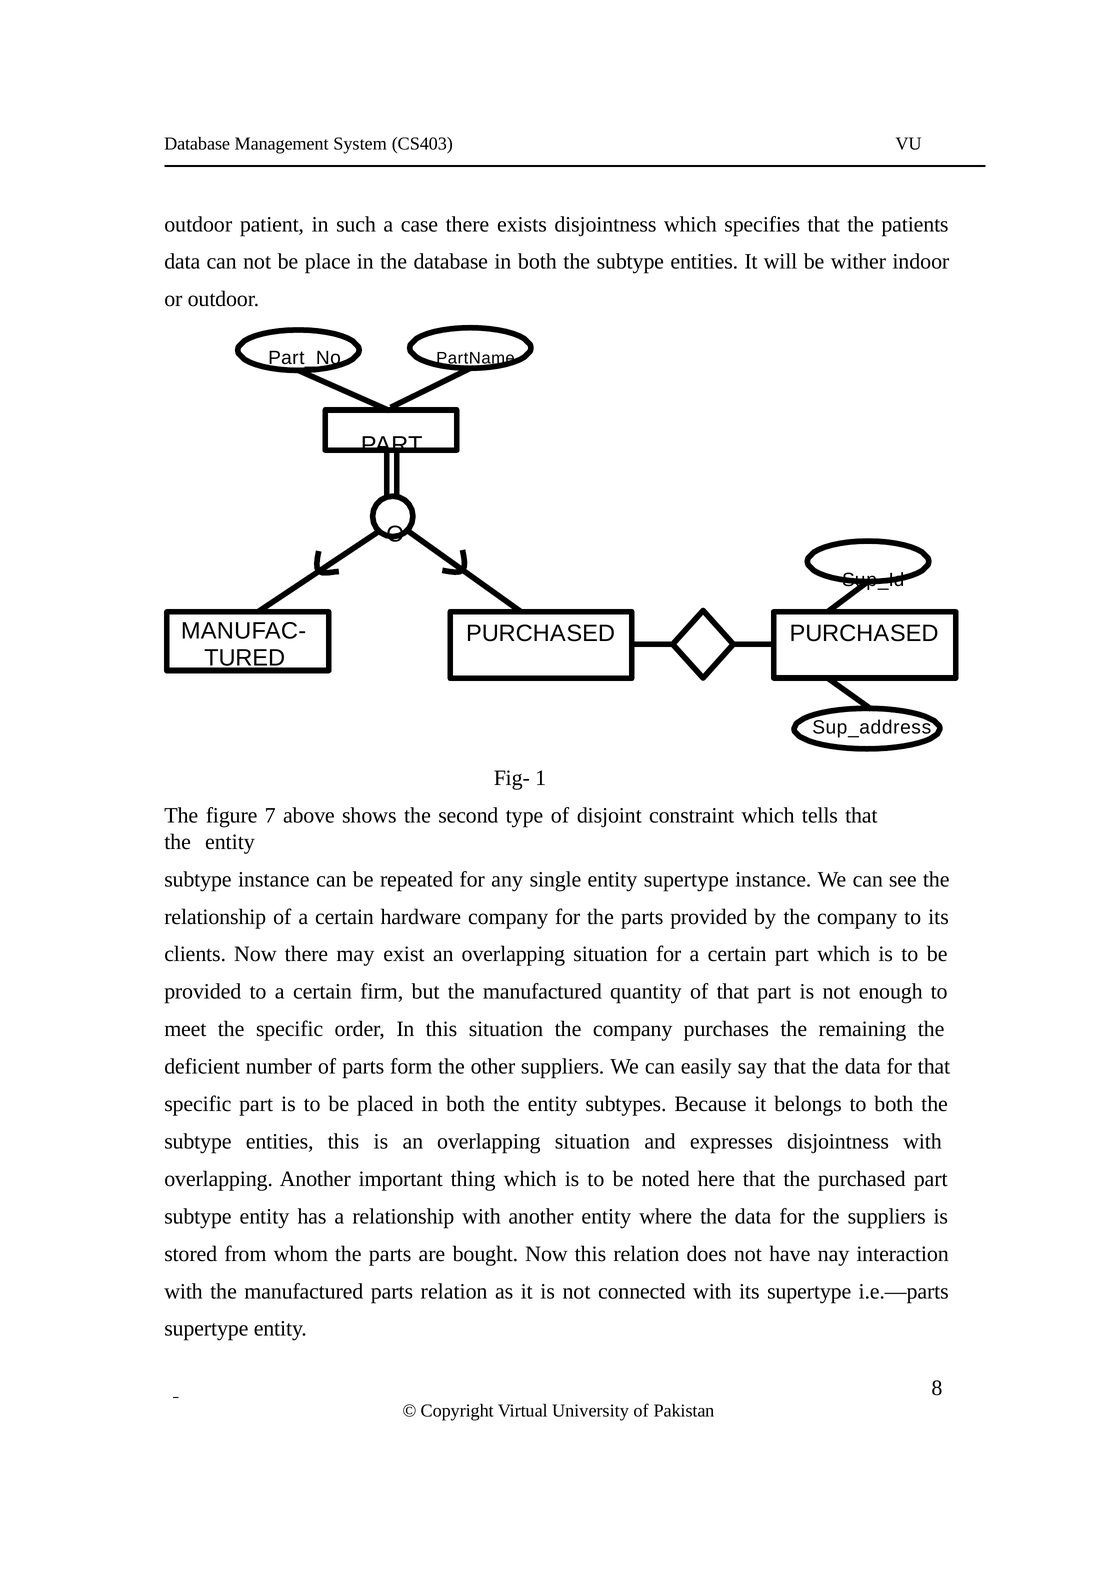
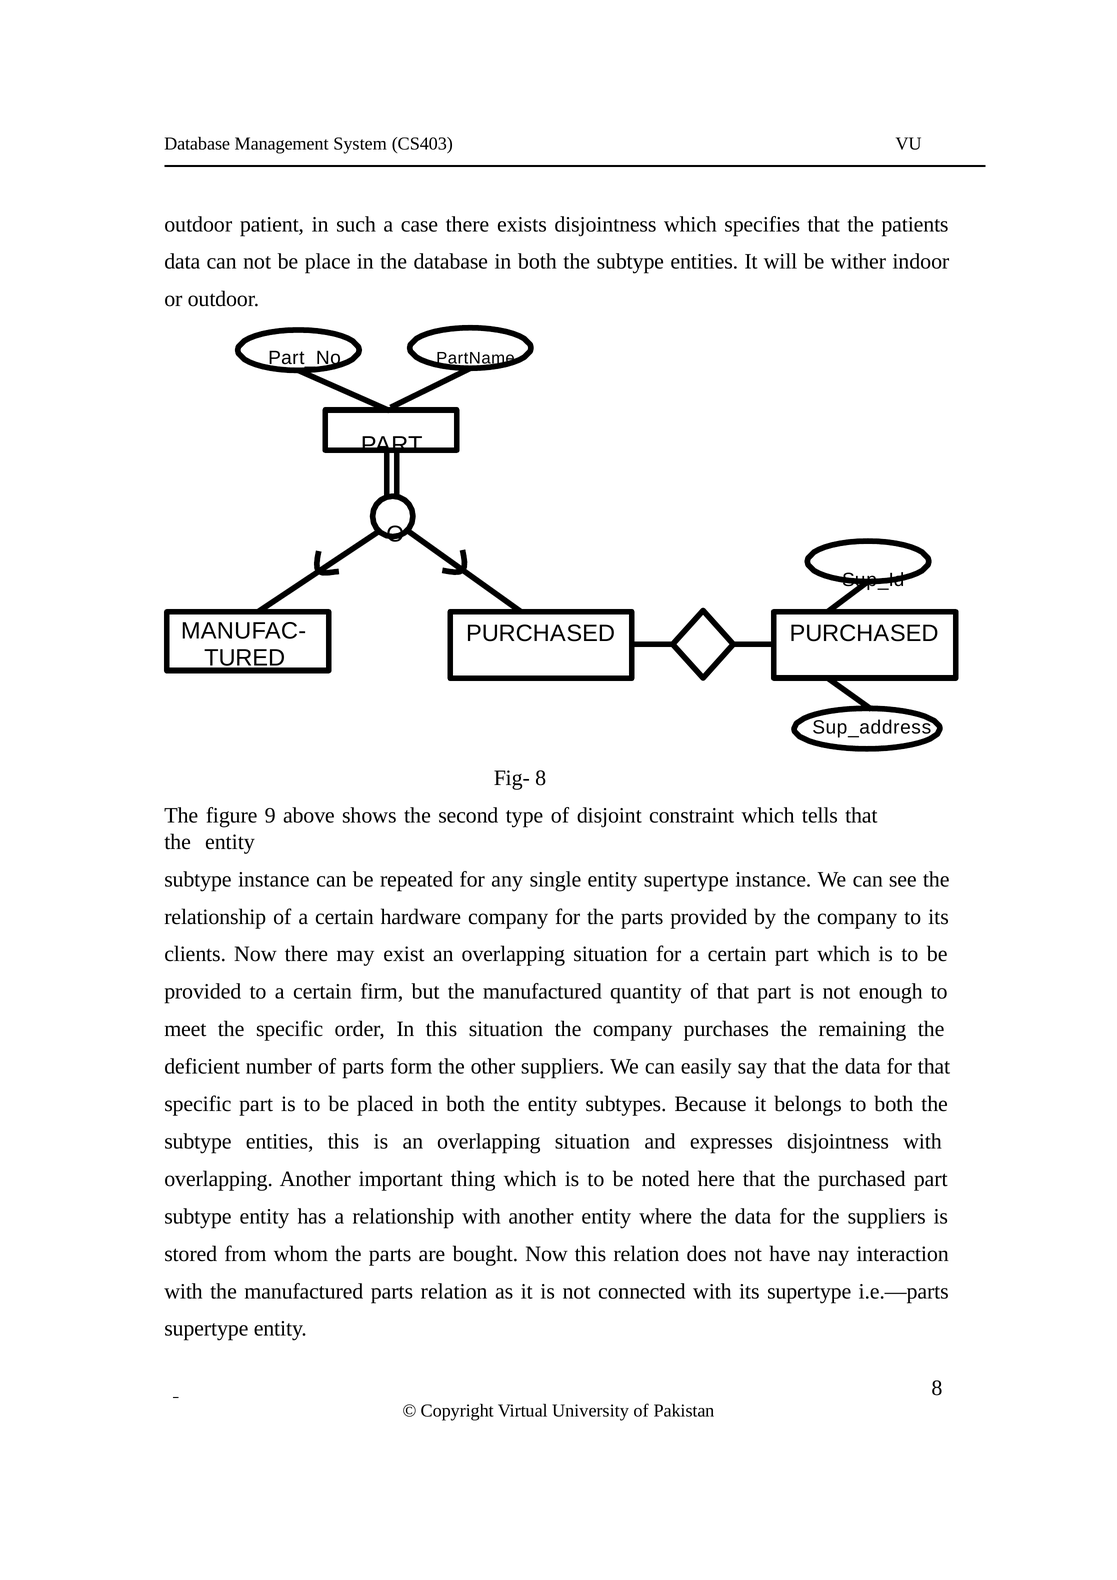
Fig- 1: 1 -> 8
7: 7 -> 9
